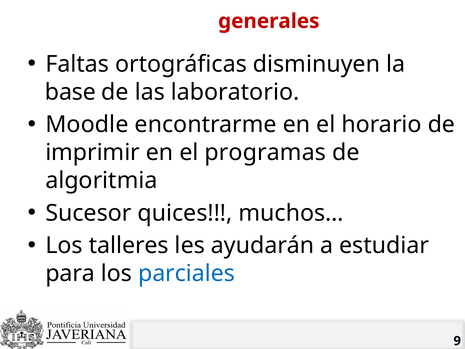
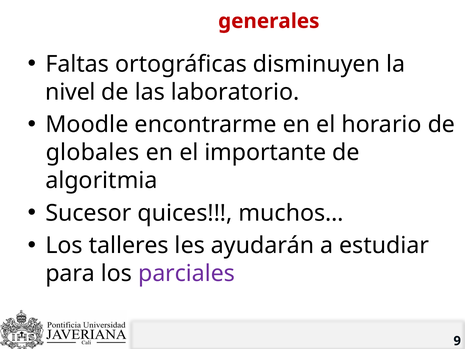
base: base -> nivel
imprimir: imprimir -> globales
programas: programas -> importante
parciales colour: blue -> purple
